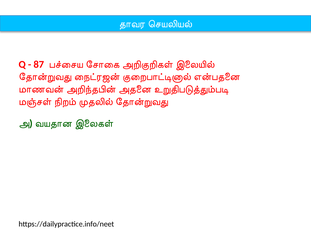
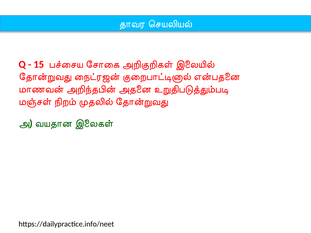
87: 87 -> 15
